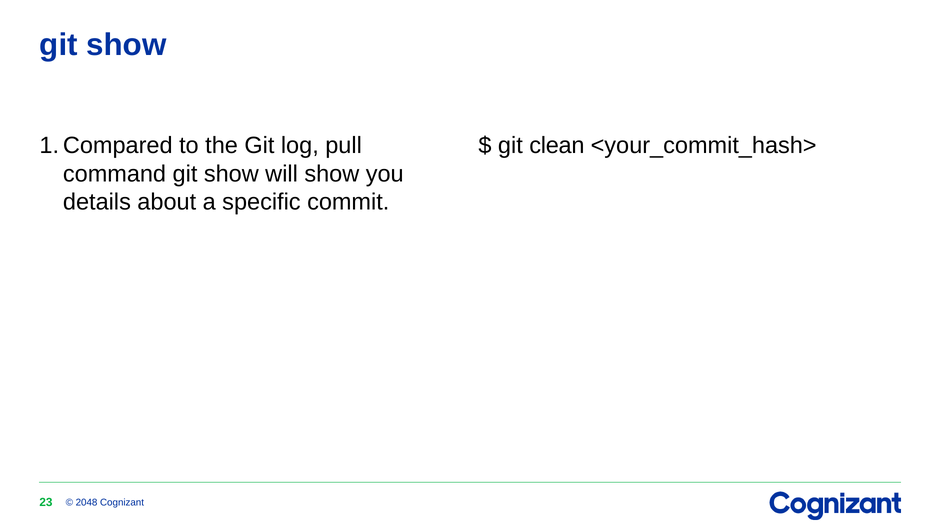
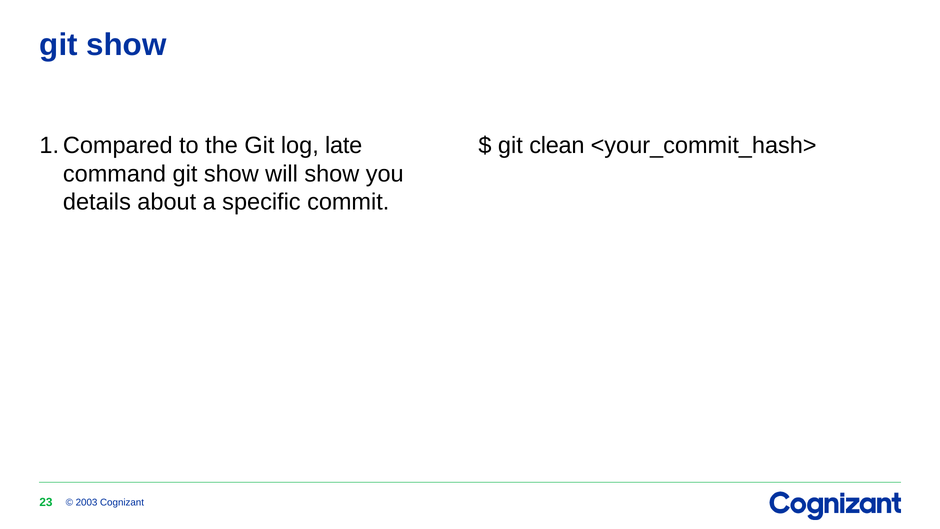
pull: pull -> late
2048: 2048 -> 2003
